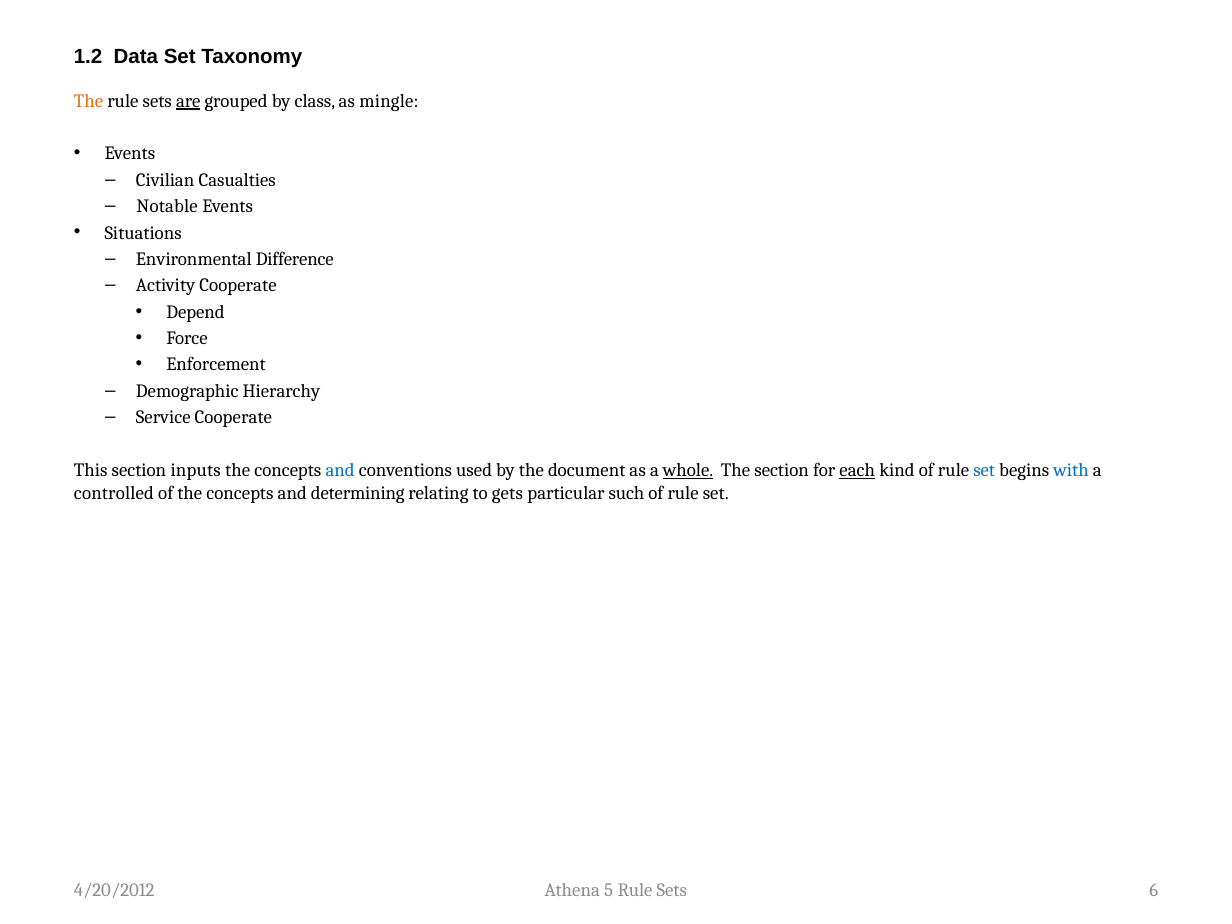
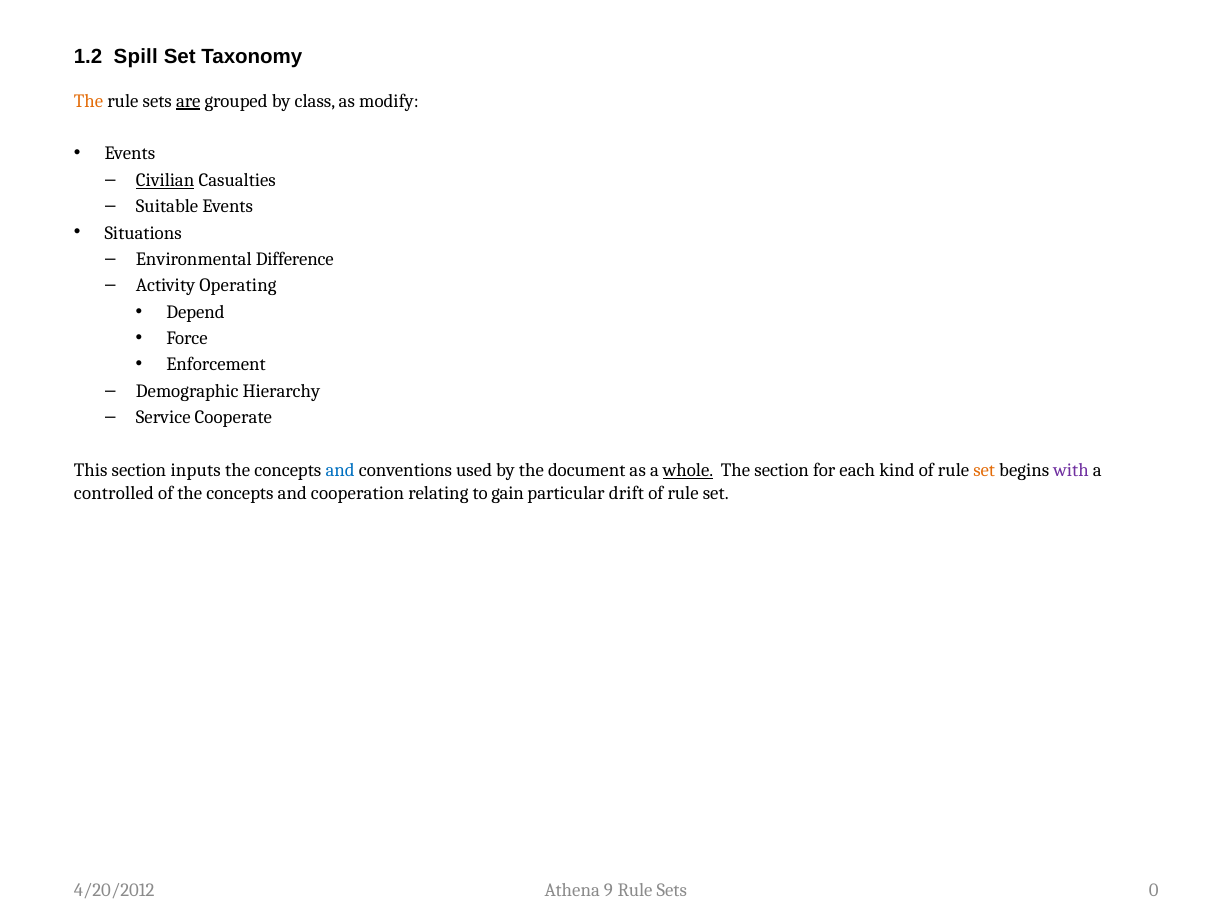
Data: Data -> Spill
mingle: mingle -> modify
Civilian underline: none -> present
Notable: Notable -> Suitable
Activity Cooperate: Cooperate -> Operating
each underline: present -> none
set at (984, 470) colour: blue -> orange
with colour: blue -> purple
determining: determining -> cooperation
gets: gets -> gain
such: such -> drift
5: 5 -> 9
6: 6 -> 0
